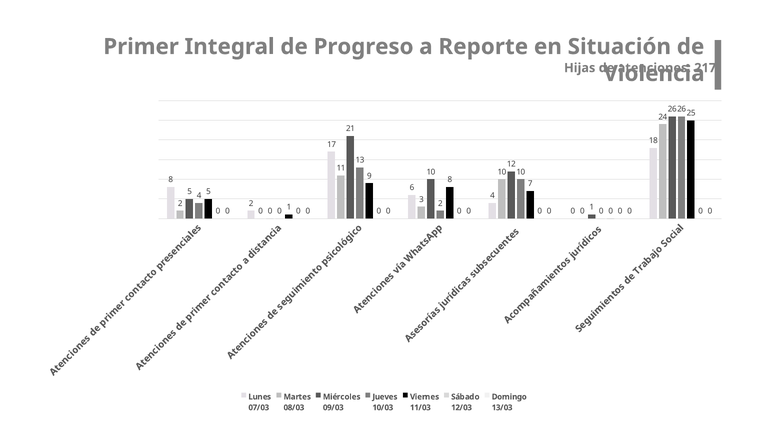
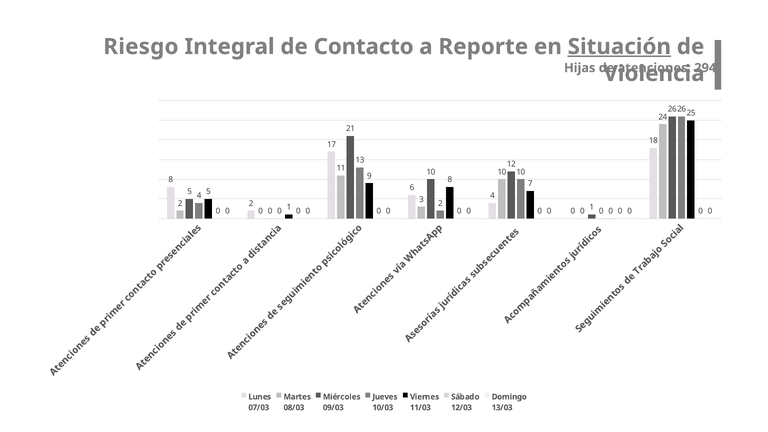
Primer: Primer -> Riesgo
Progreso: Progreso -> Contacto
Situación underline: none -> present
217: 217 -> 294
